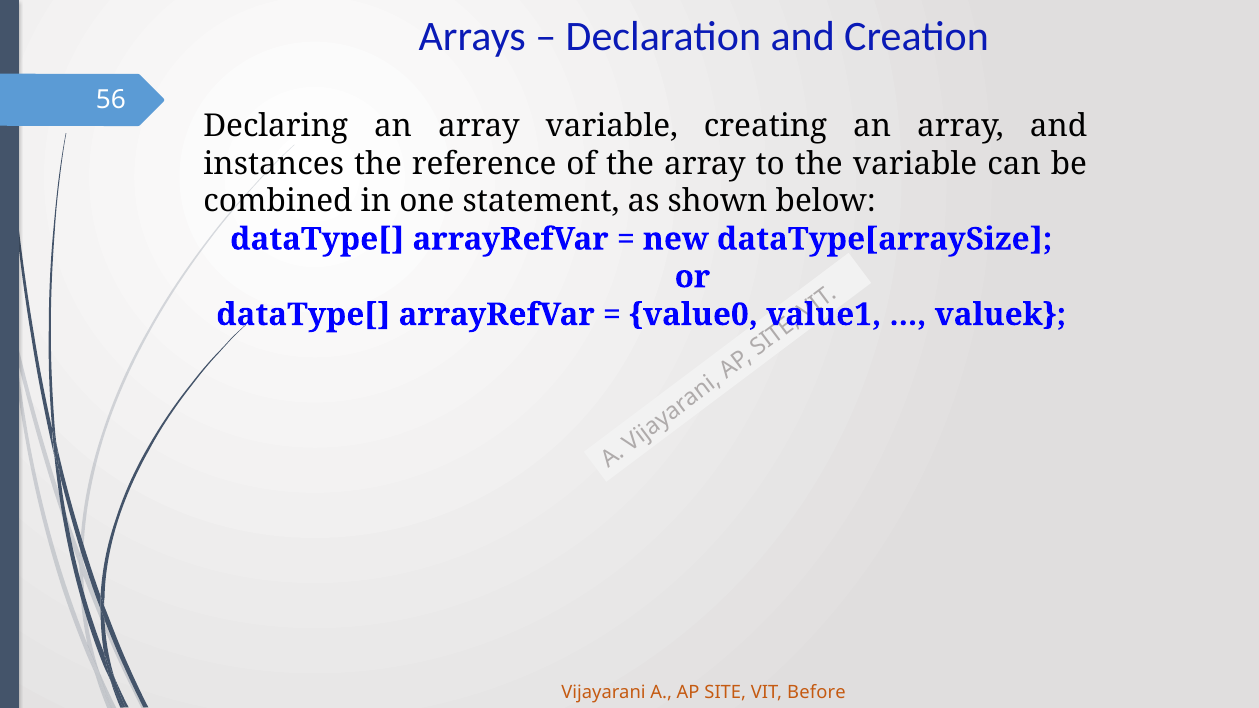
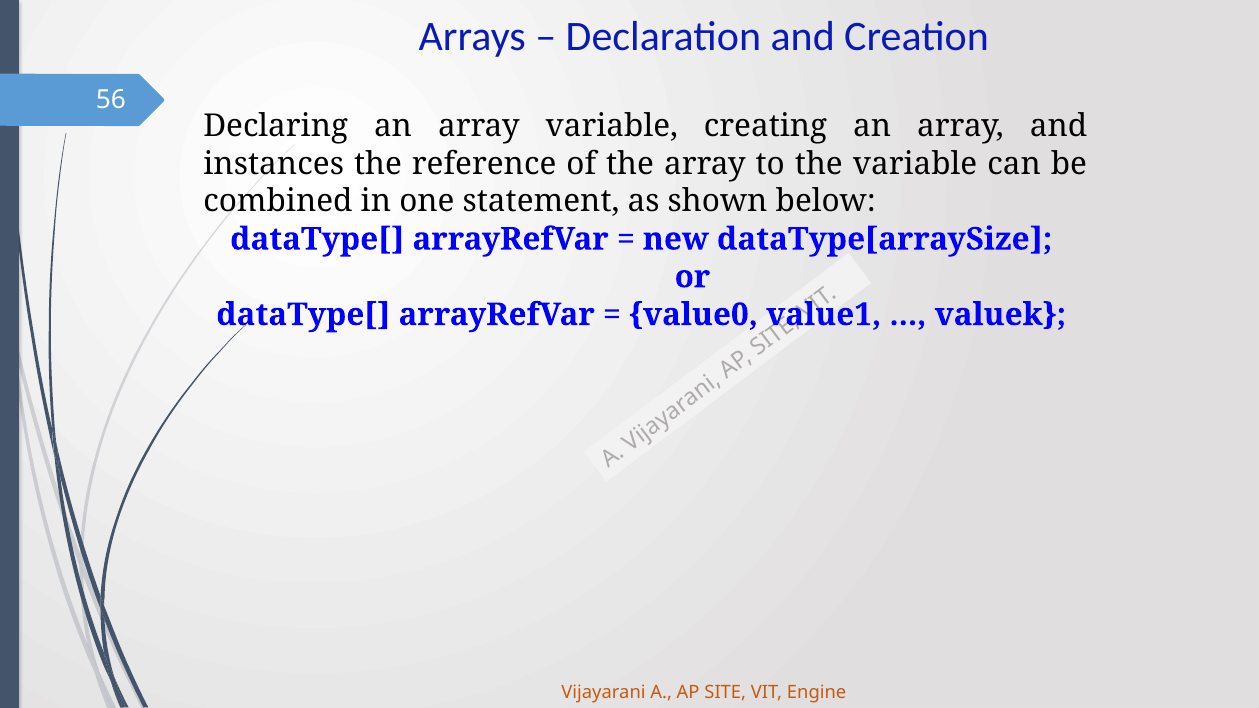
Before: Before -> Engine
